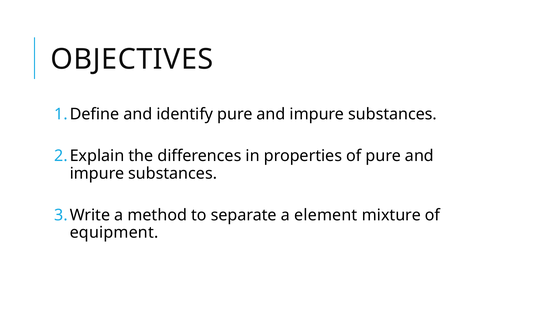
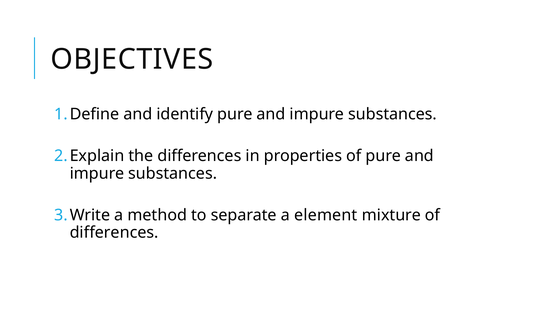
equipment at (114, 232): equipment -> differences
